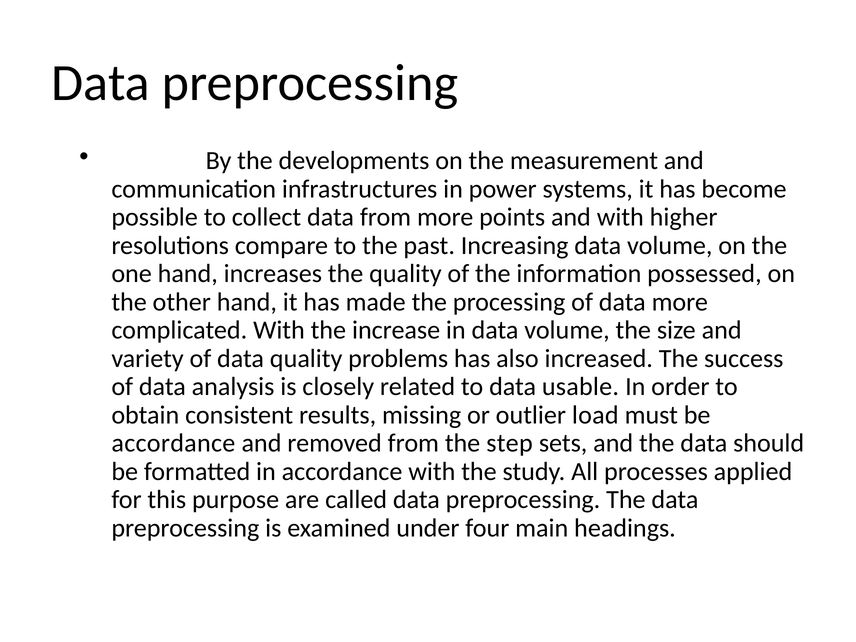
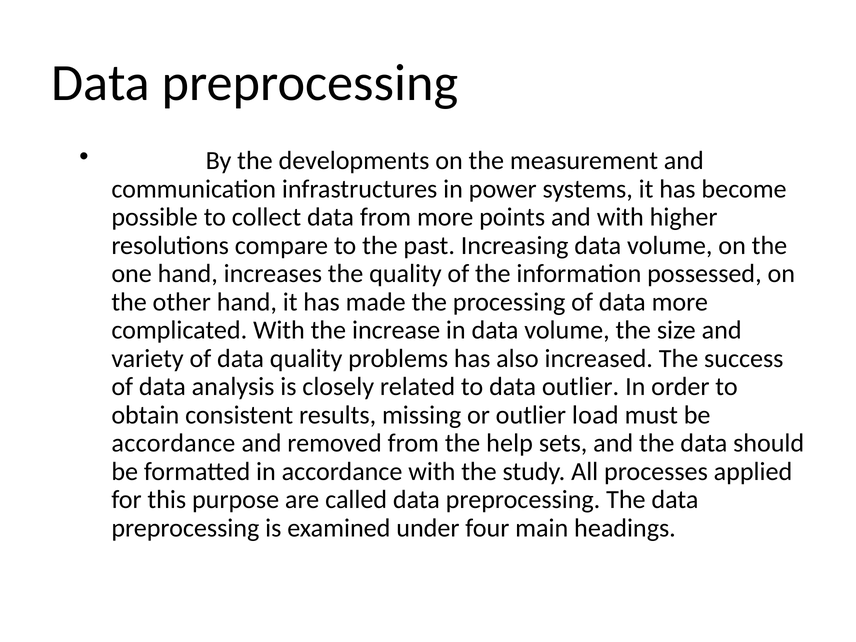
data usable: usable -> outlier
step: step -> help
